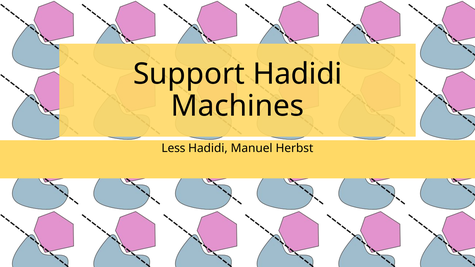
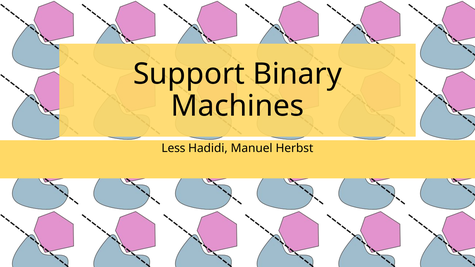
Support Hadidi: Hadidi -> Binary
